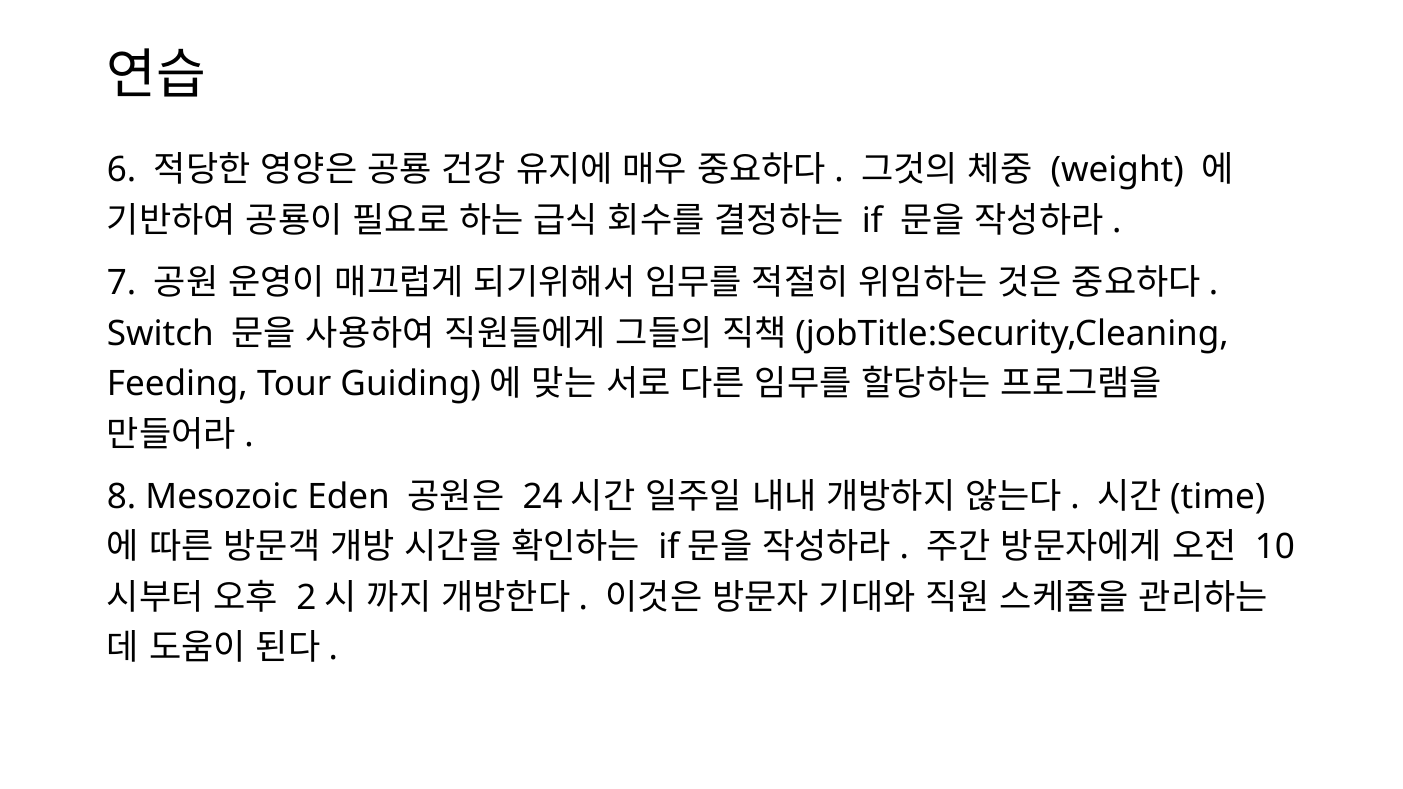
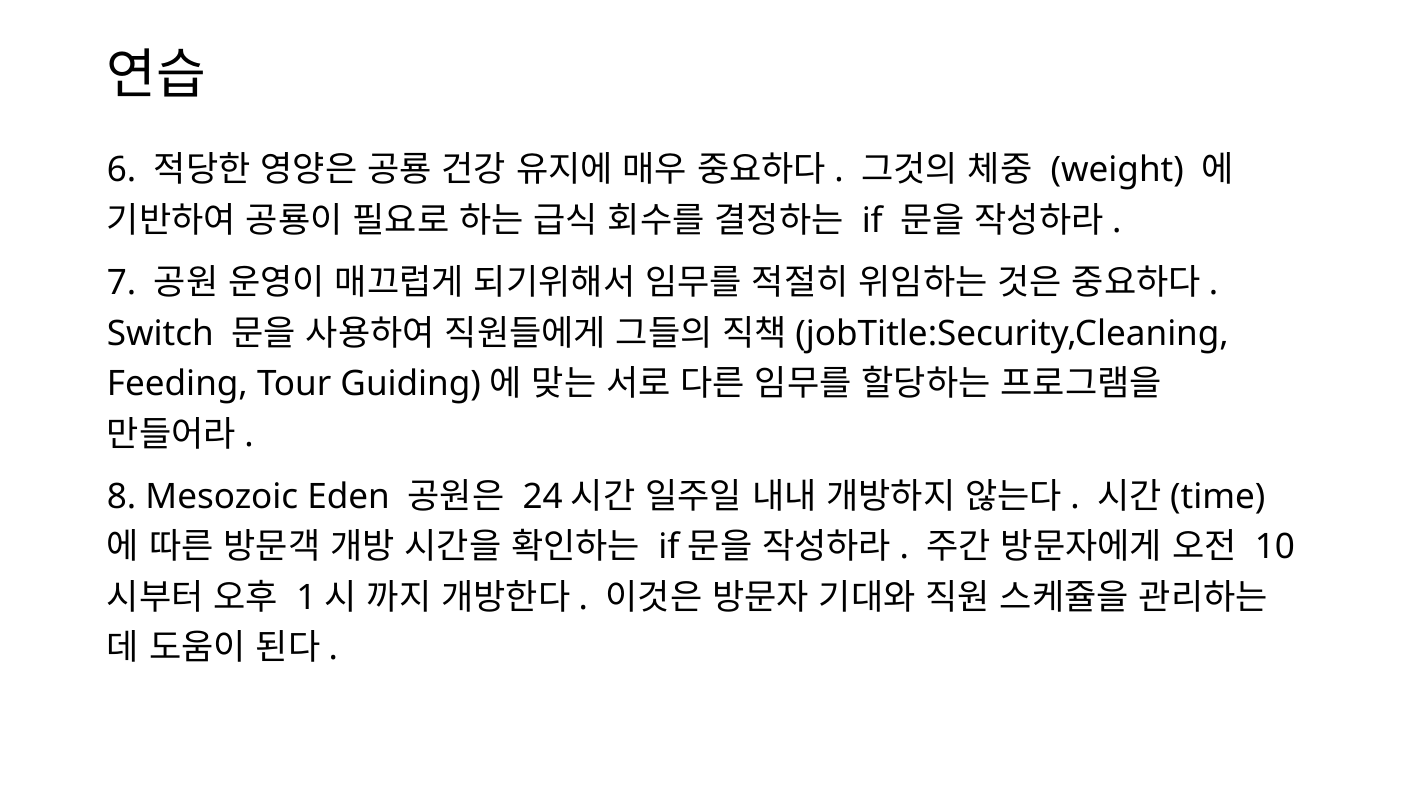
2: 2 -> 1
